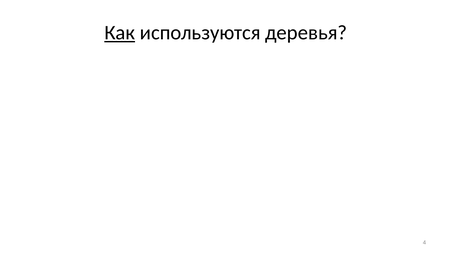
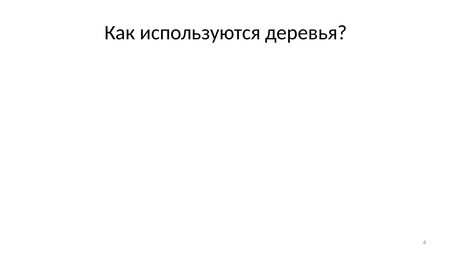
Как underline: present -> none
